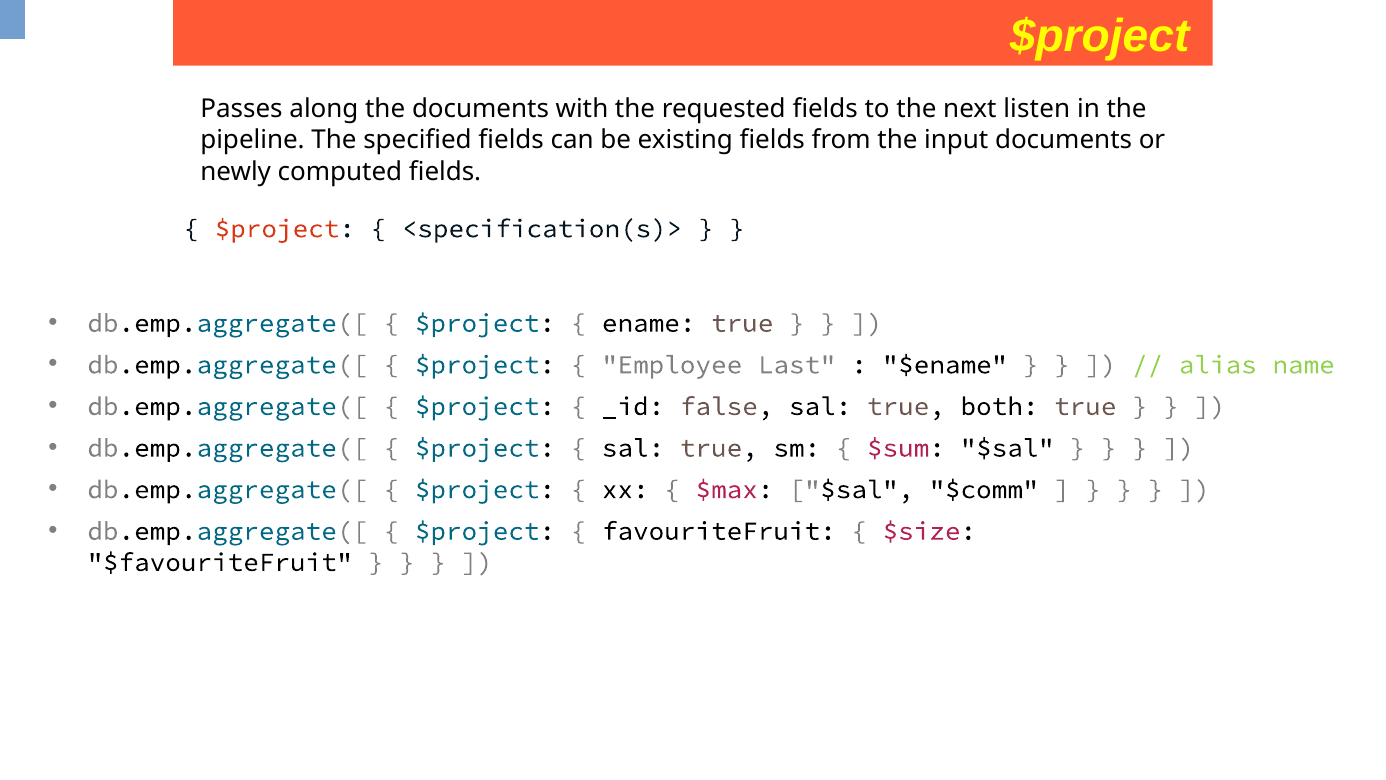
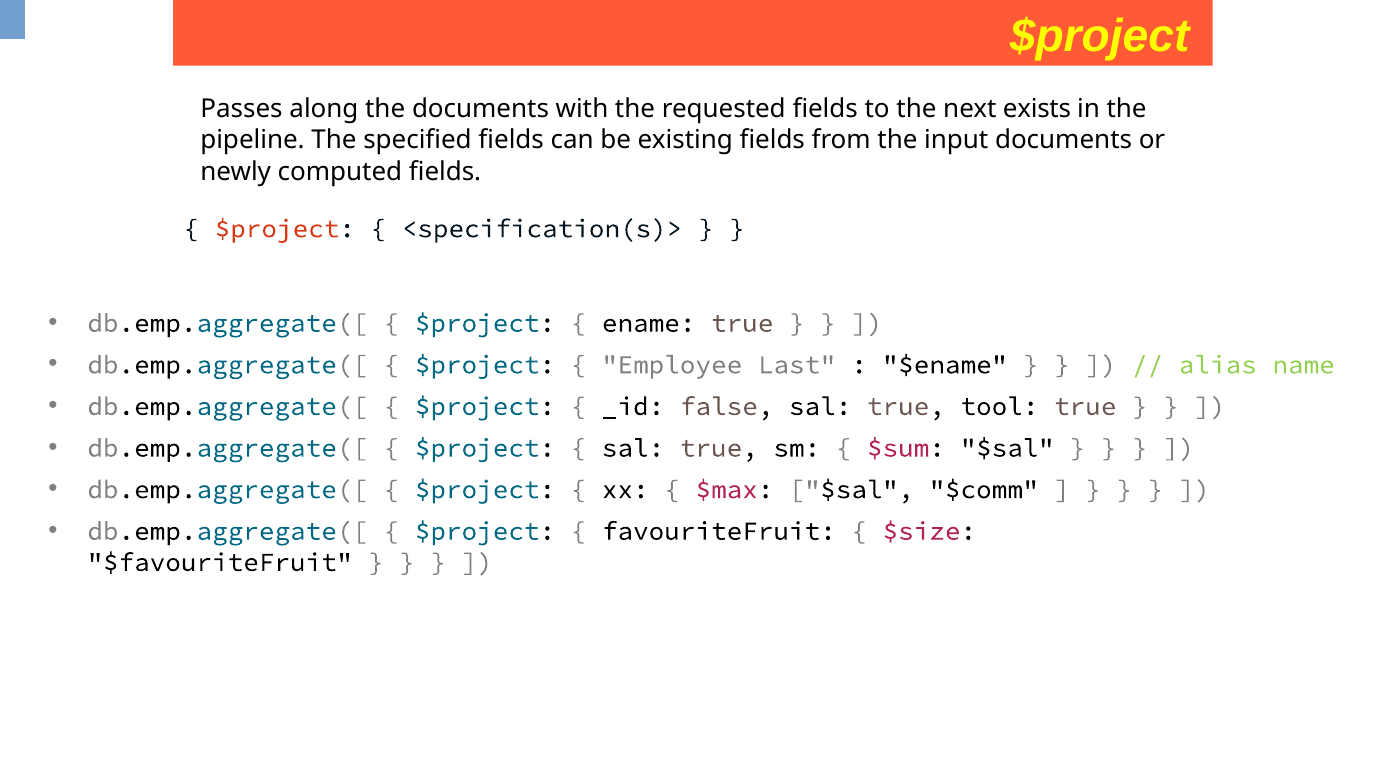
listen: listen -> exists
both: both -> tool
